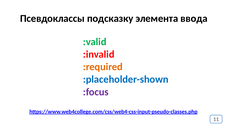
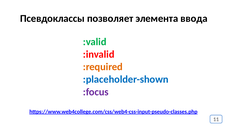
подсказку: подсказку -> позволяет
